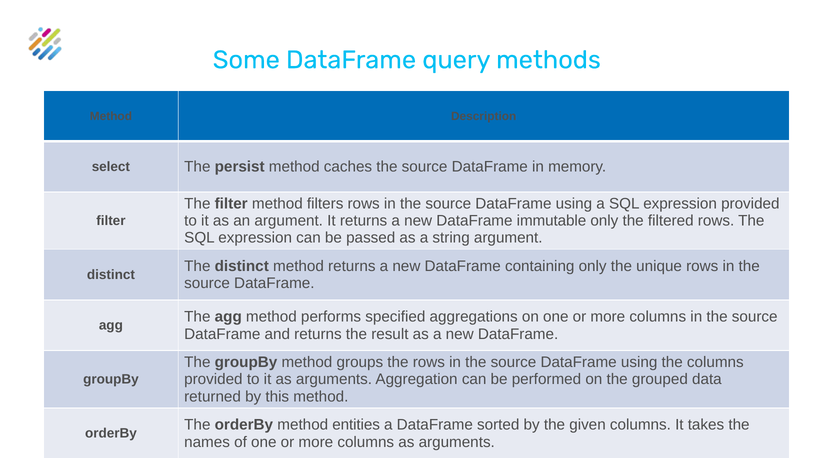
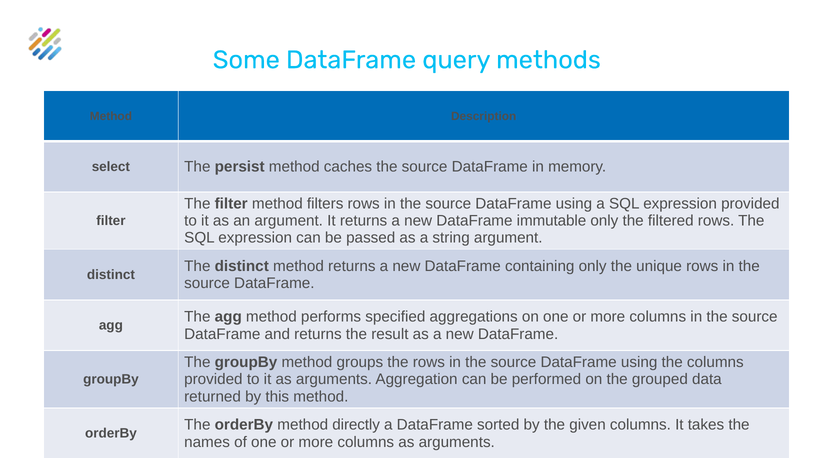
entities: entities -> directly
